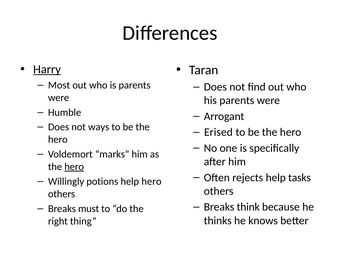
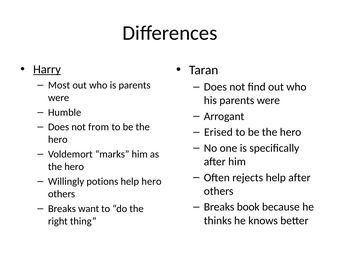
ways: ways -> from
hero at (74, 167) underline: present -> none
help tasks: tasks -> after
think: think -> book
must: must -> want
